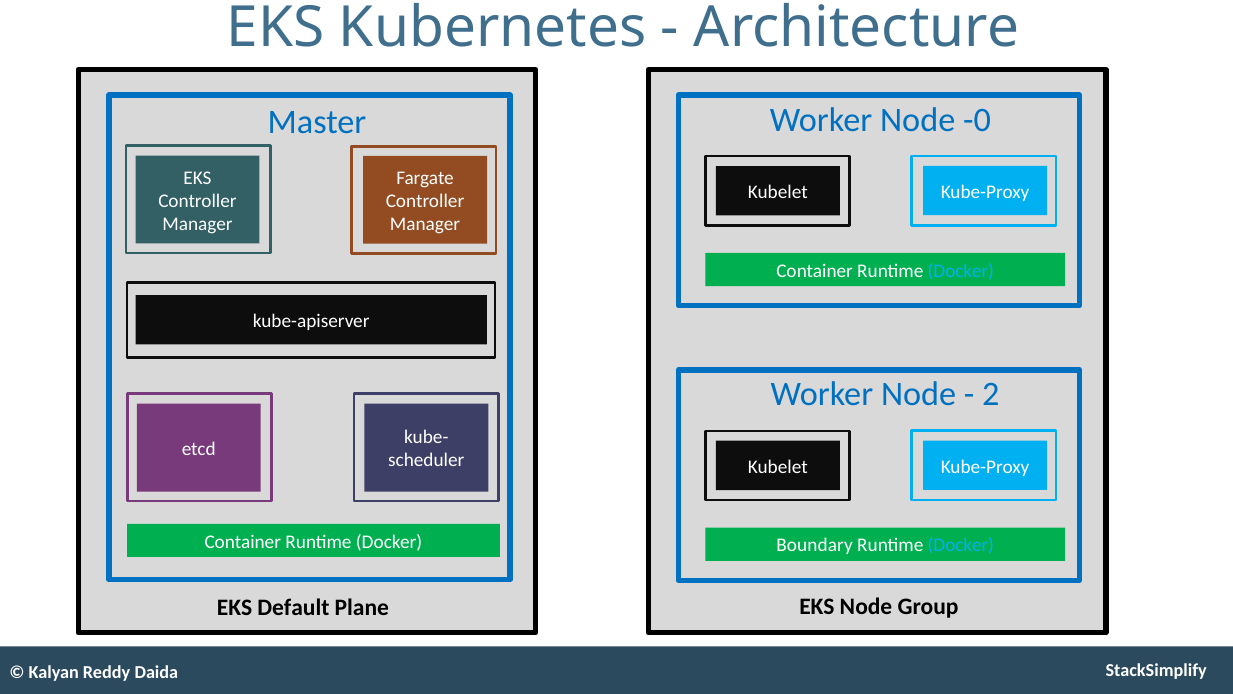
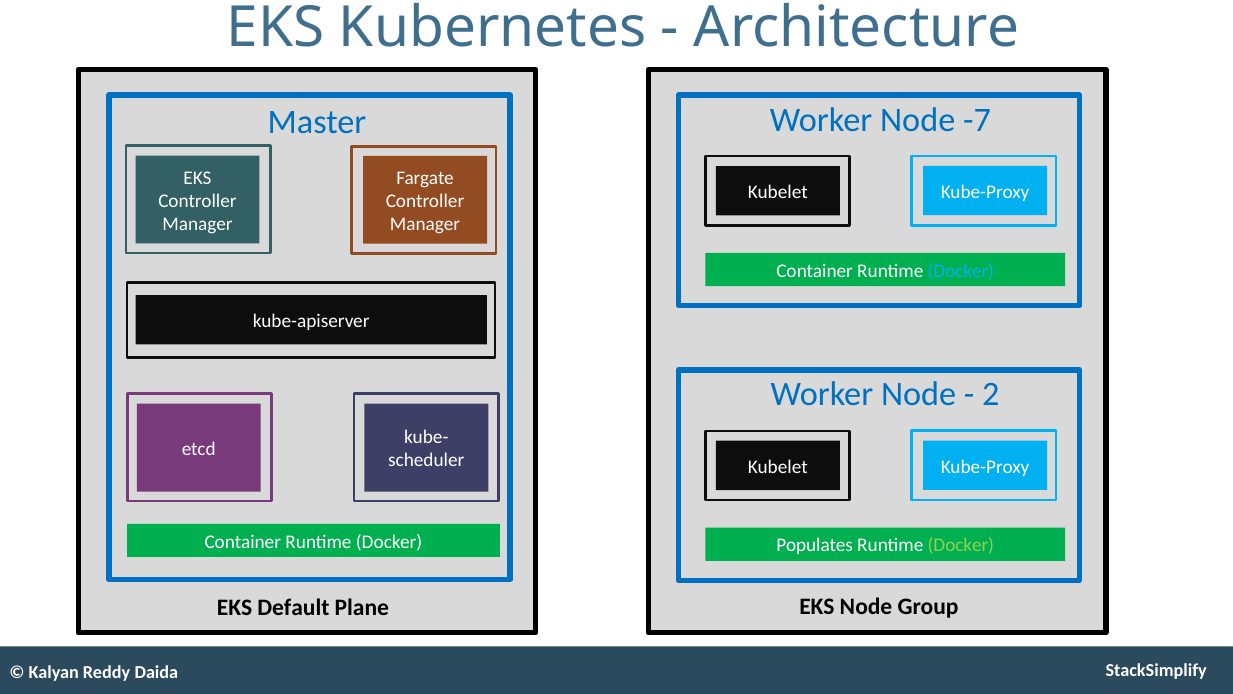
-0: -0 -> -7
Boundary: Boundary -> Populates
Docker at (961, 545) colour: light blue -> light green
